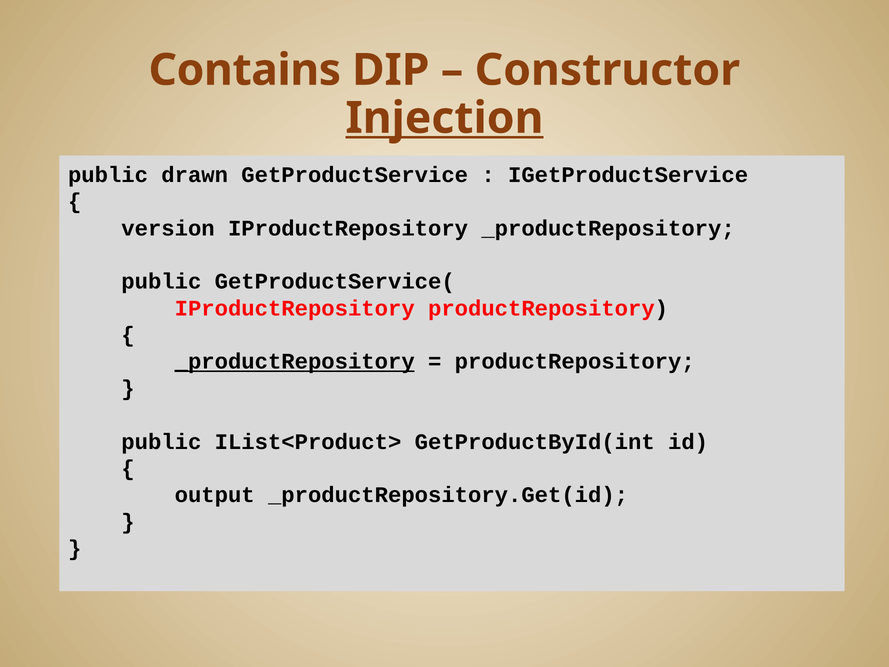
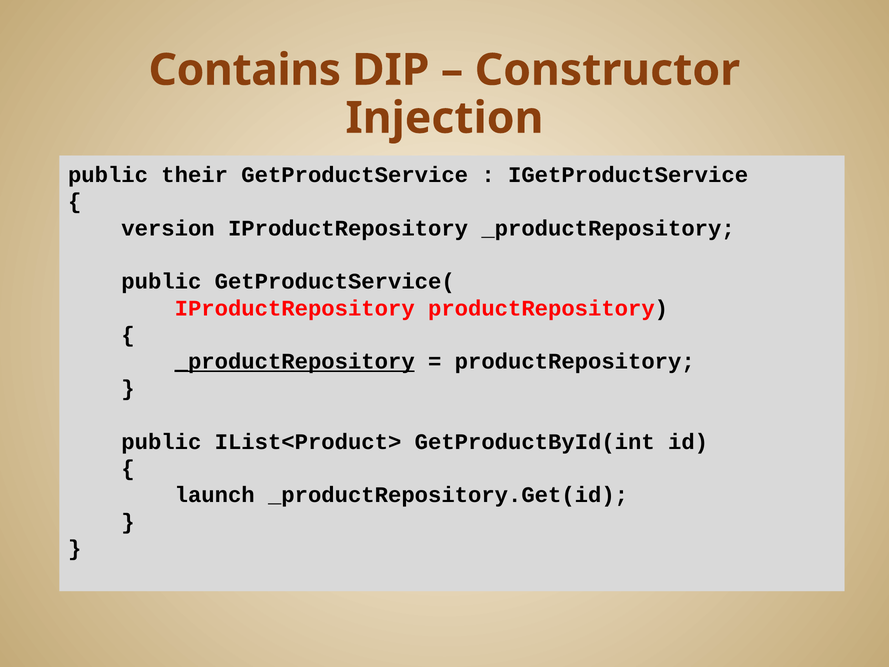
Injection underline: present -> none
drawn: drawn -> their
output: output -> launch
